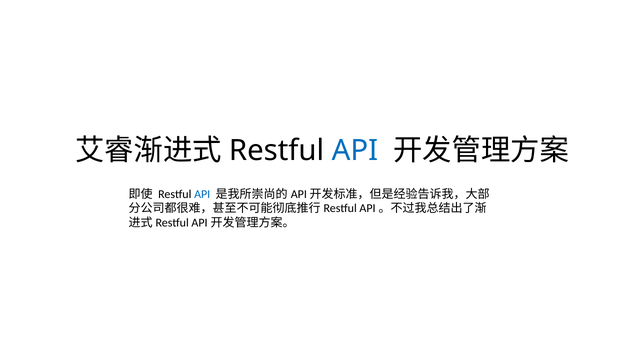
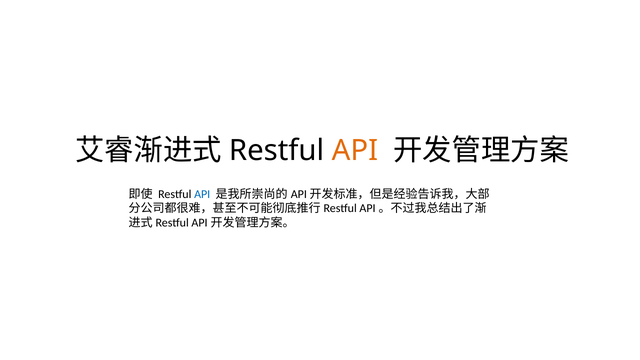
API at (355, 151) colour: blue -> orange
